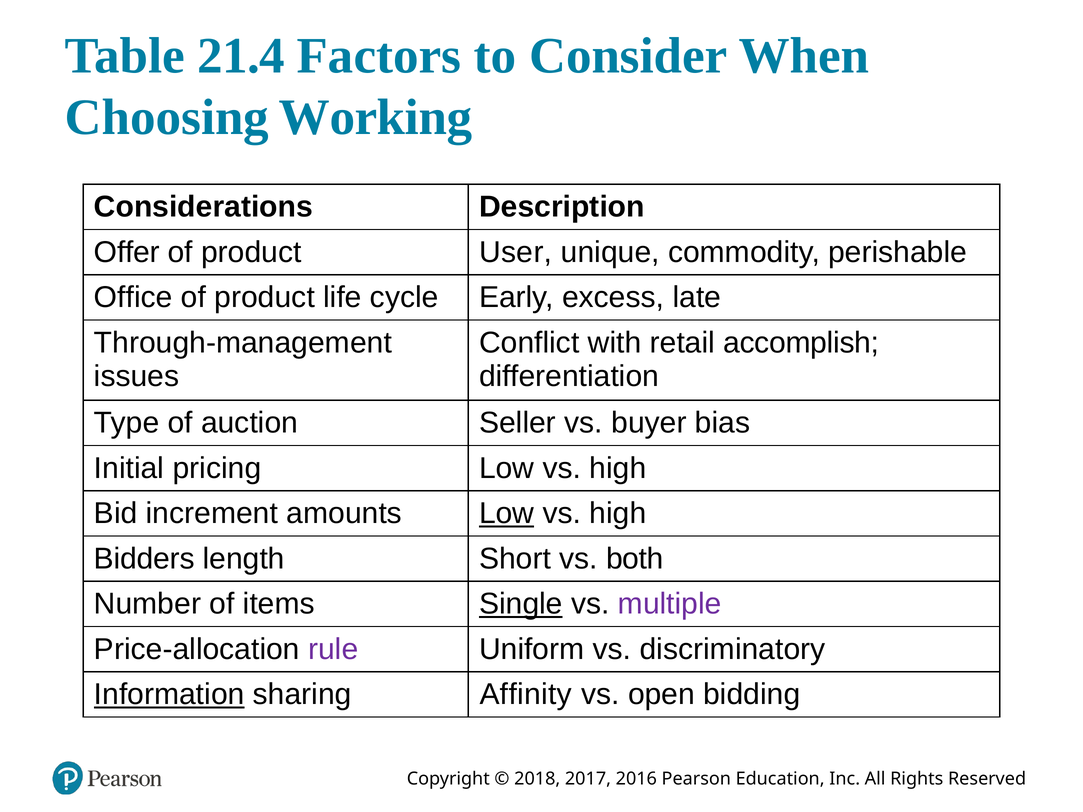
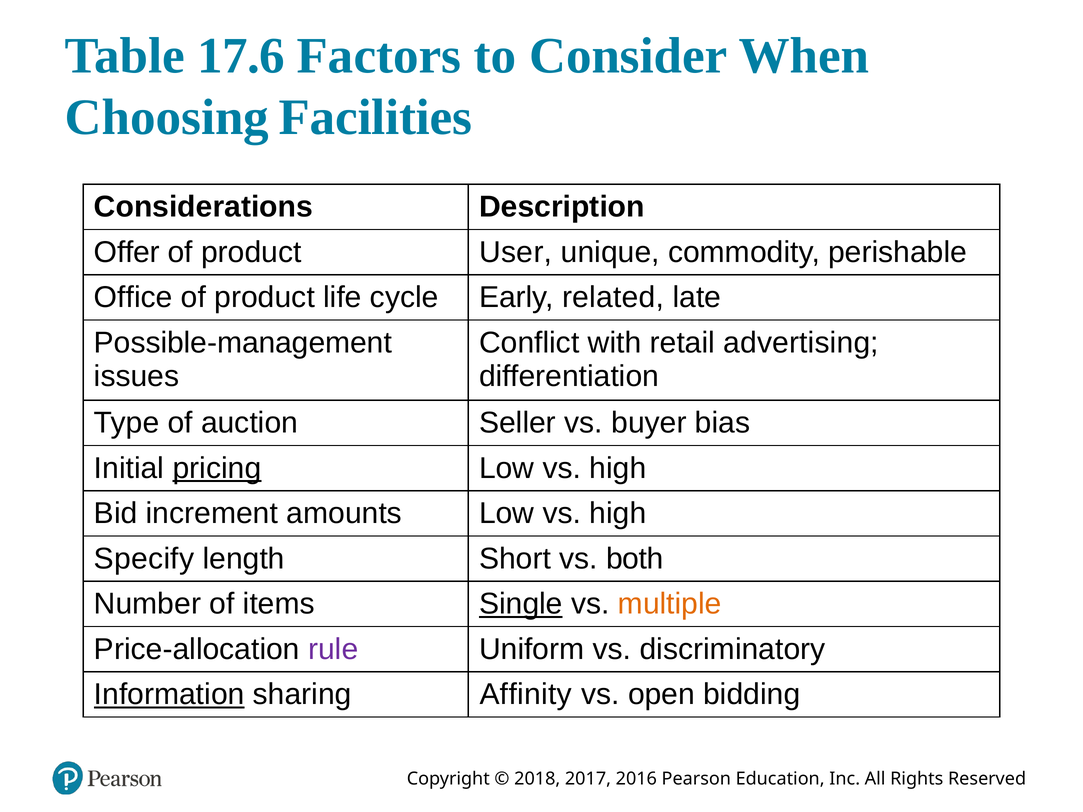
21.4: 21.4 -> 17.6
Working: Working -> Facilities
excess: excess -> related
Through-management: Through-management -> Possible-management
accomplish: accomplish -> advertising
pricing underline: none -> present
Low at (507, 514) underline: present -> none
Bidders: Bidders -> Specify
multiple colour: purple -> orange
